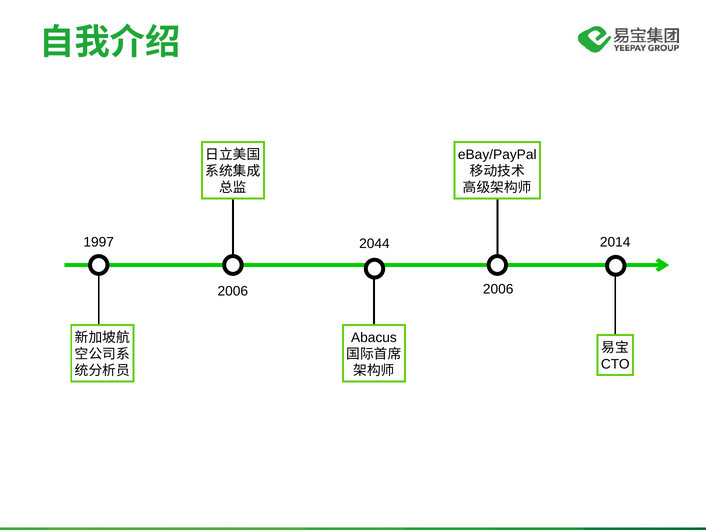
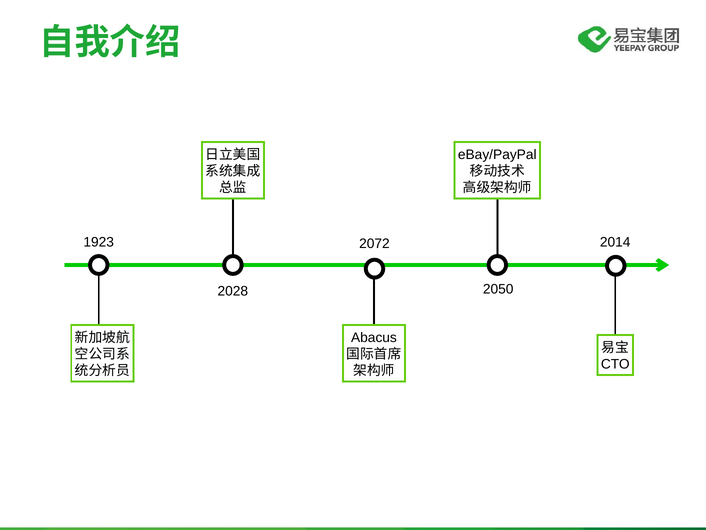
1997: 1997 -> 1923
2044: 2044 -> 2072
2006 at (498, 289): 2006 -> 2050
2006 at (233, 291): 2006 -> 2028
